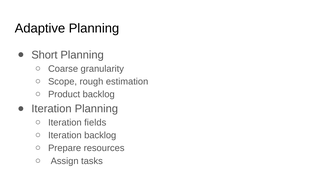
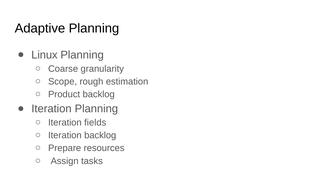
Short: Short -> Linux
